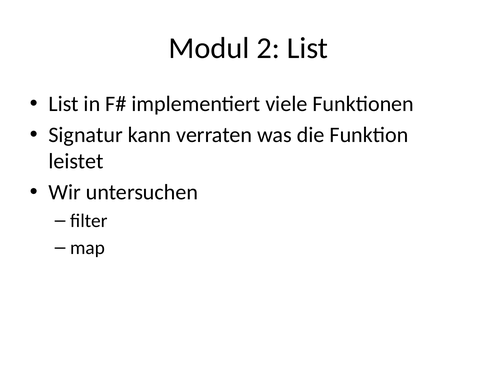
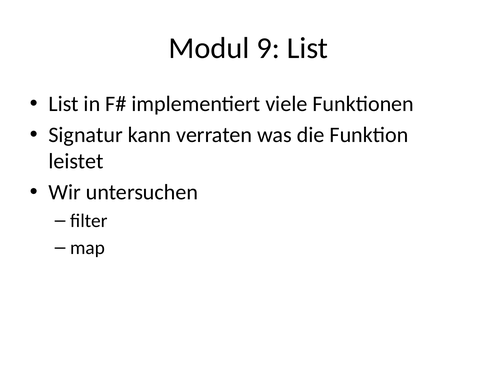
2: 2 -> 9
